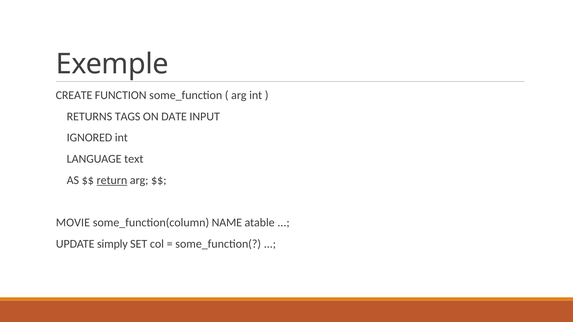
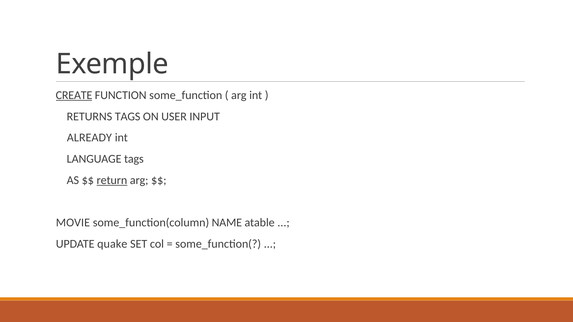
CREATE underline: none -> present
DATE: DATE -> USER
IGNORED: IGNORED -> ALREADY
LANGUAGE text: text -> tags
simply: simply -> quake
